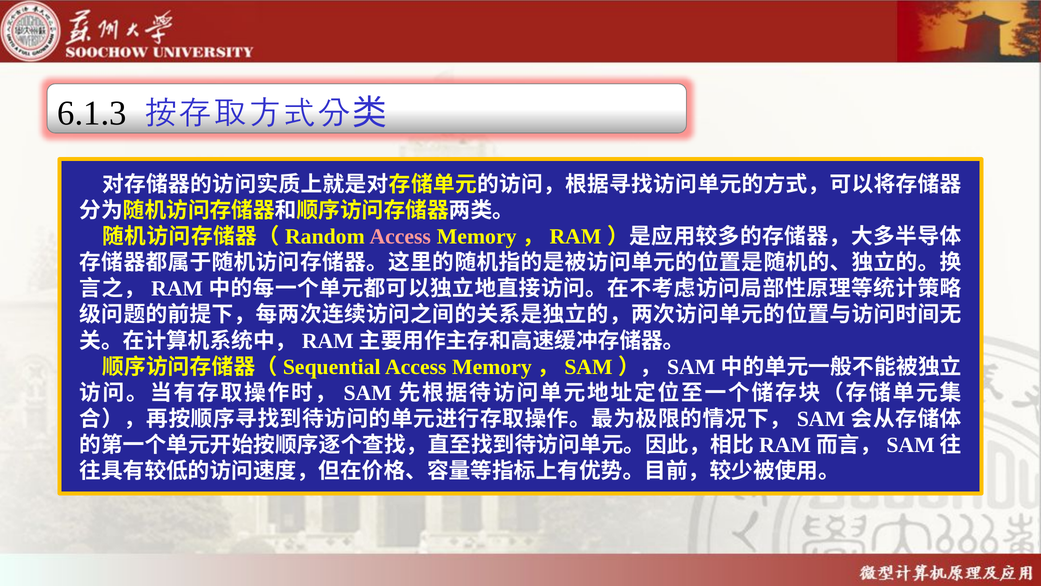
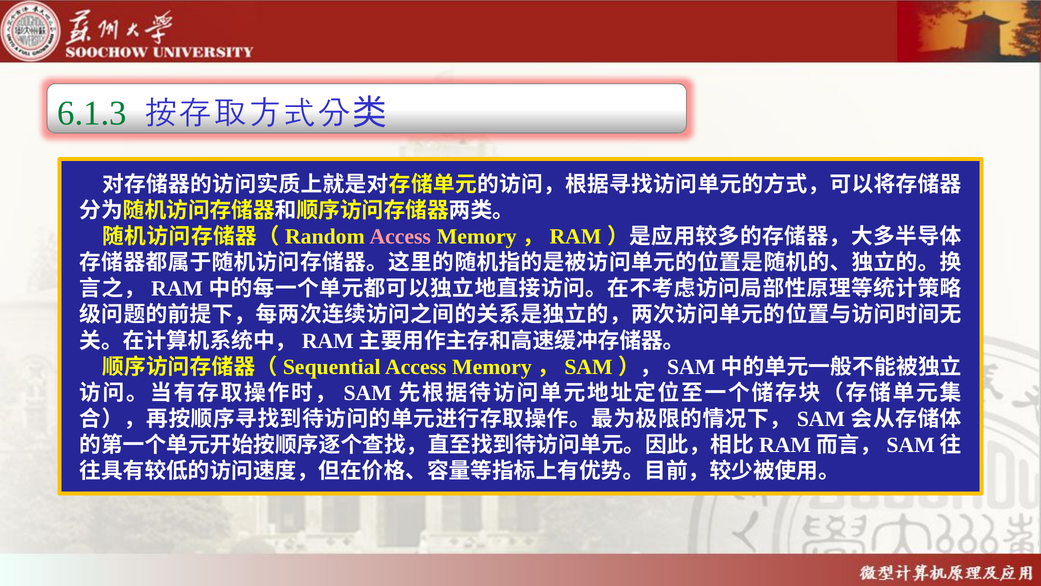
6.1.3 colour: black -> green
